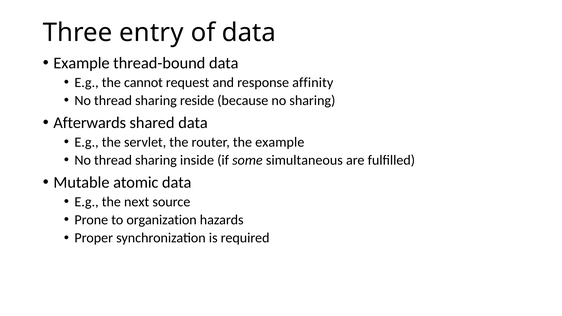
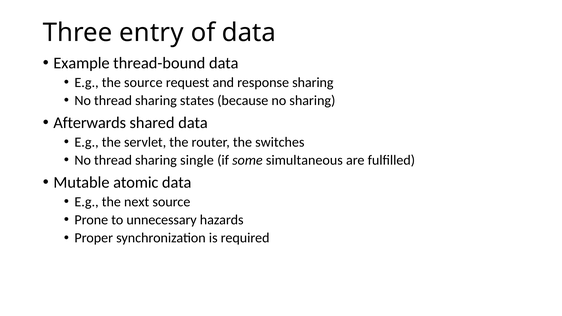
the cannot: cannot -> source
response affinity: affinity -> sharing
reside: reside -> states
the example: example -> switches
inside: inside -> single
organization: organization -> unnecessary
